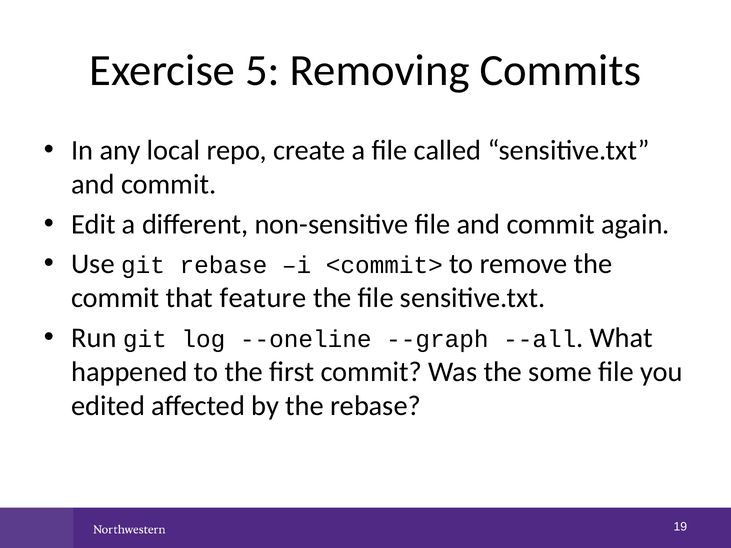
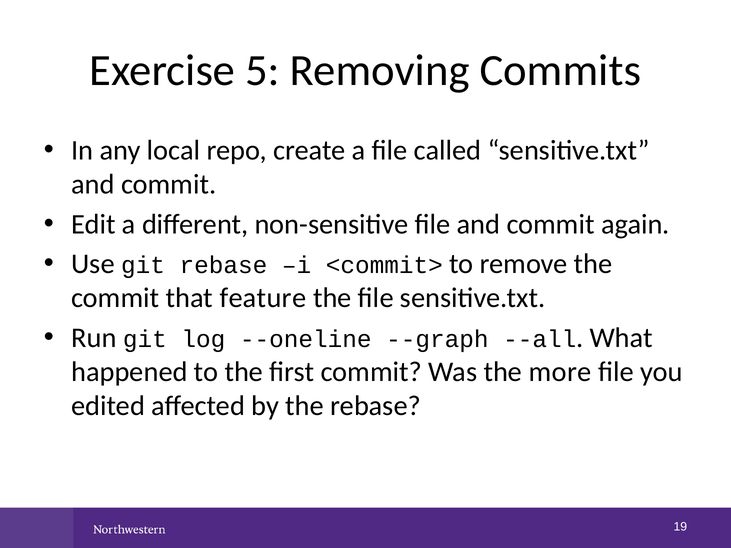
some: some -> more
